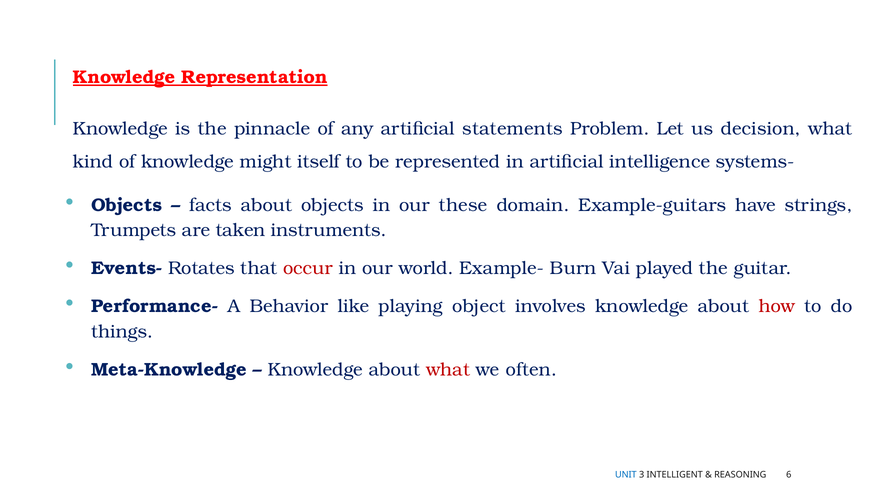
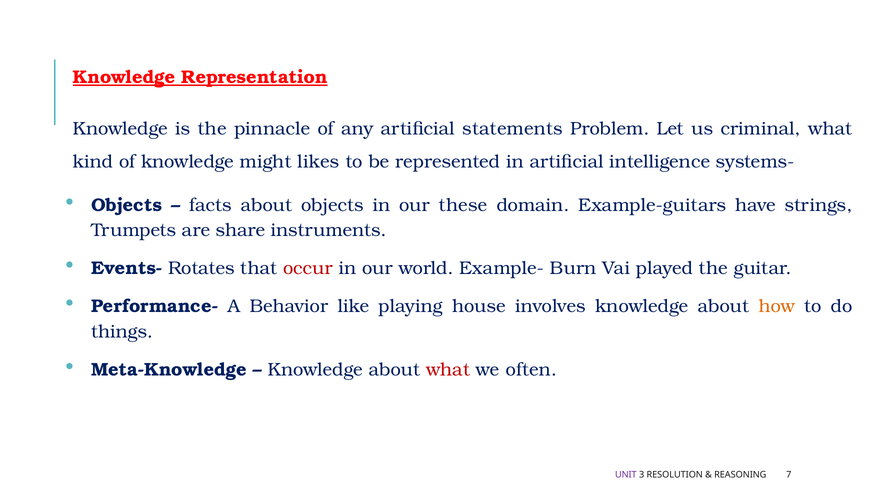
decision: decision -> criminal
itself: itself -> likes
taken: taken -> share
object: object -> house
how colour: red -> orange
UNIT colour: blue -> purple
INTELLIGENT: INTELLIGENT -> RESOLUTION
6: 6 -> 7
